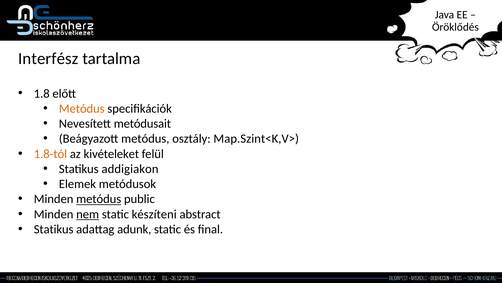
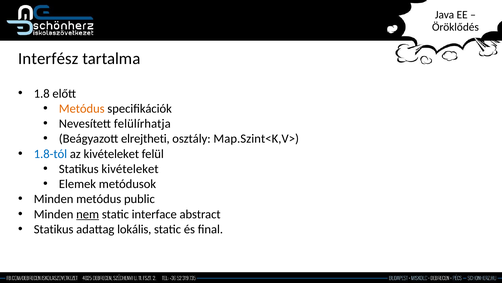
metódusait: metódusait -> felülírhatja
Beágyazott metódus: metódus -> elrejtheti
1.8-tól colour: orange -> blue
Statikus addigiakon: addigiakon -> kivételeket
metódus at (99, 199) underline: present -> none
készíteni: készíteni -> interface
adunk: adunk -> lokális
